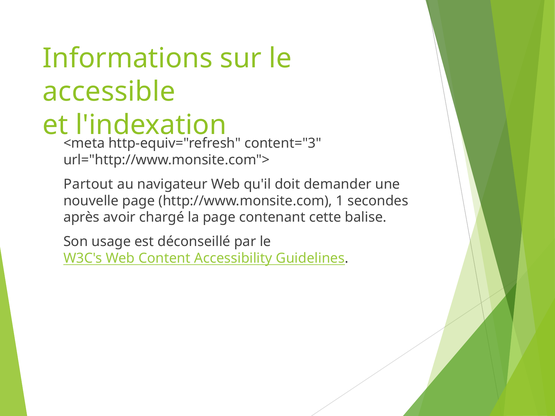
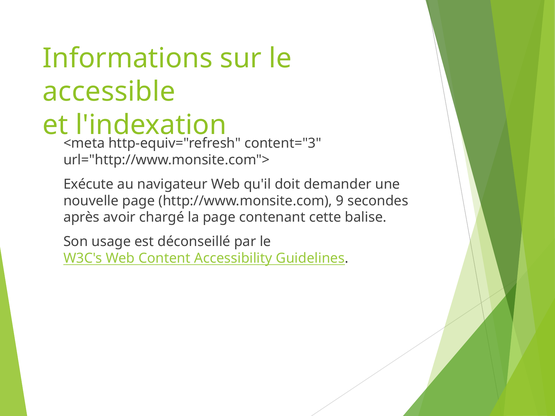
Partout: Partout -> Exécute
1: 1 -> 9
